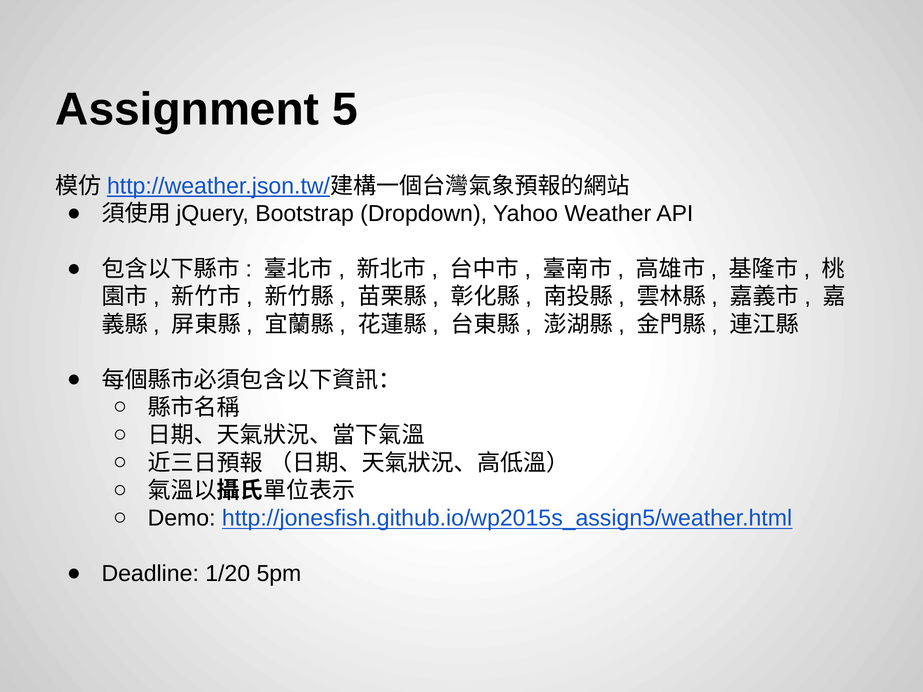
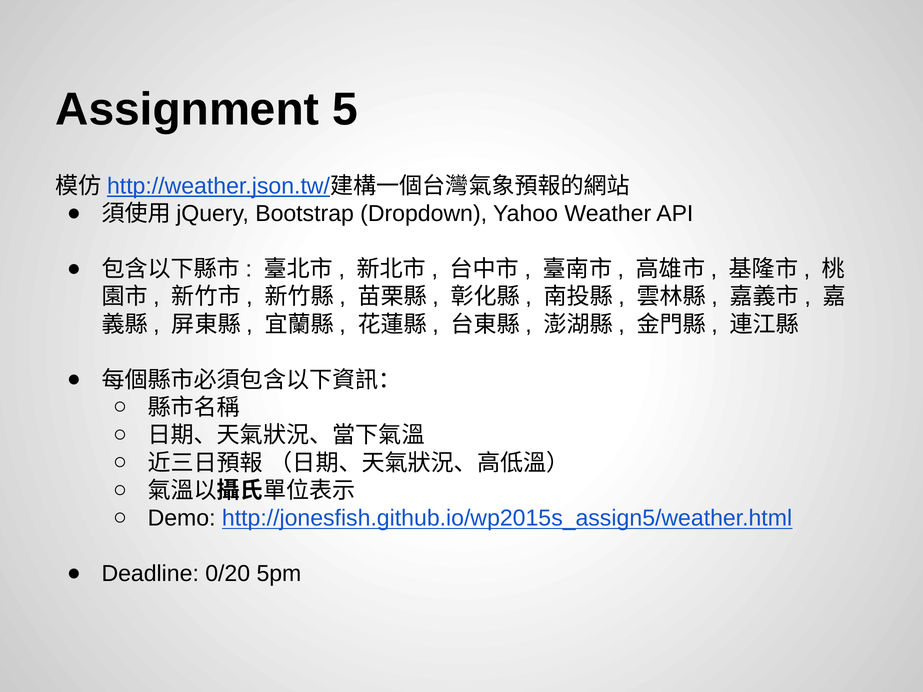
1/20: 1/20 -> 0/20
